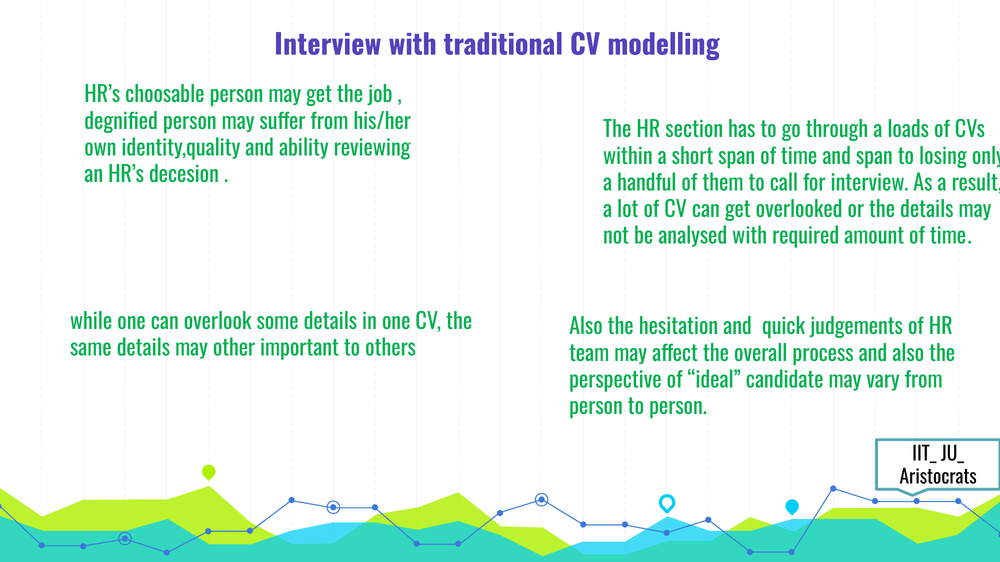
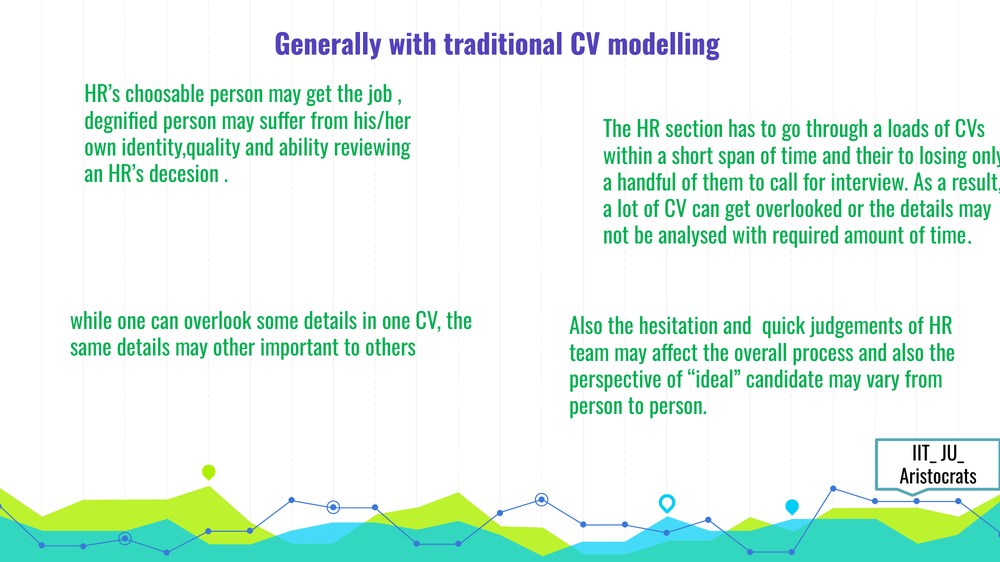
Interview at (328, 46): Interview -> Generally
and span: span -> their
